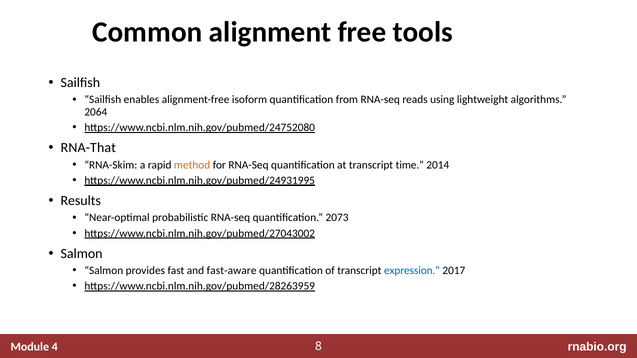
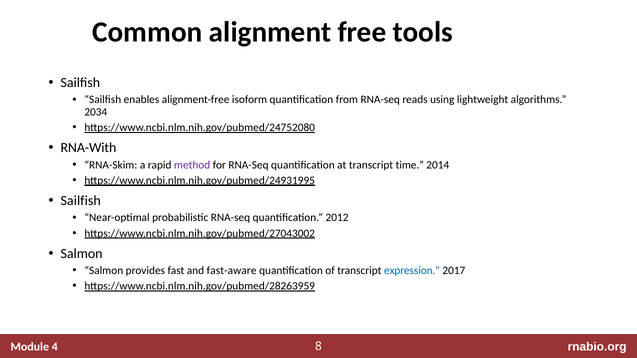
2064: 2064 -> 2034
RNA-That: RNA-That -> RNA-With
method colour: orange -> purple
Results at (81, 201): Results -> Sailfish
2073: 2073 -> 2012
